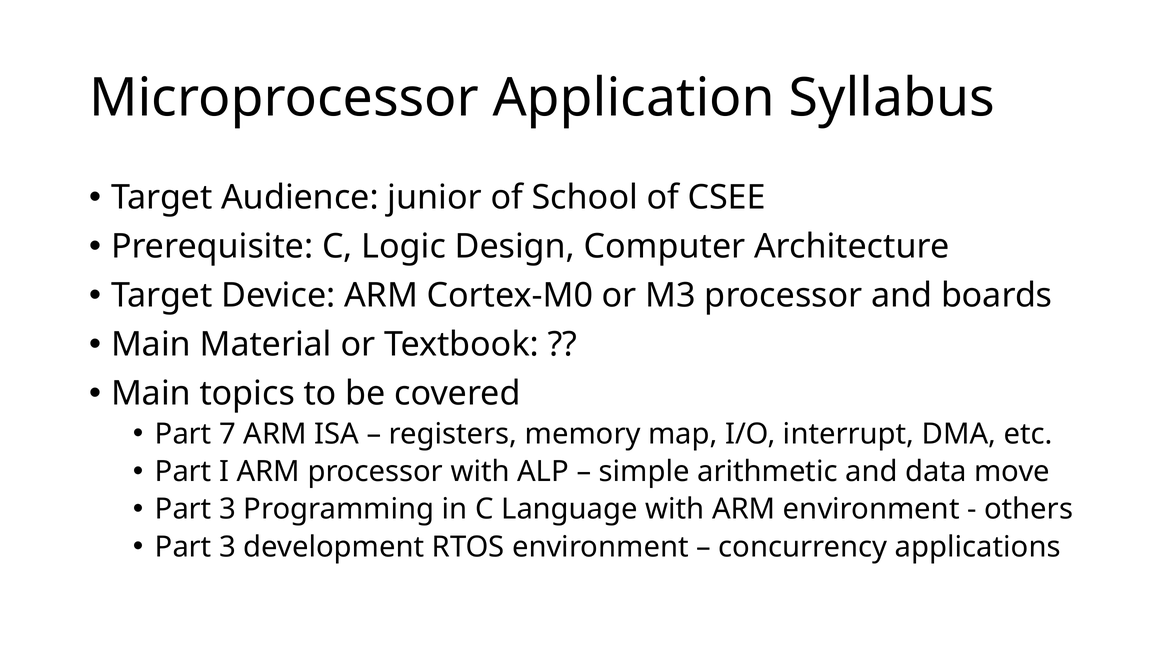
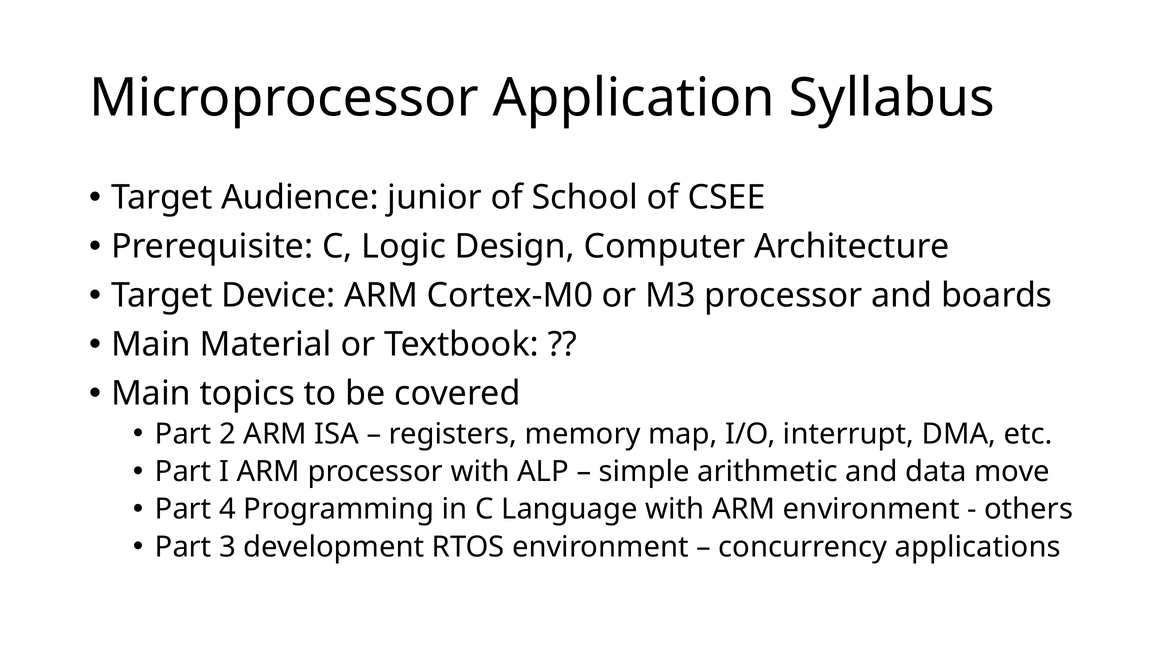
7: 7 -> 2
3 at (228, 509): 3 -> 4
